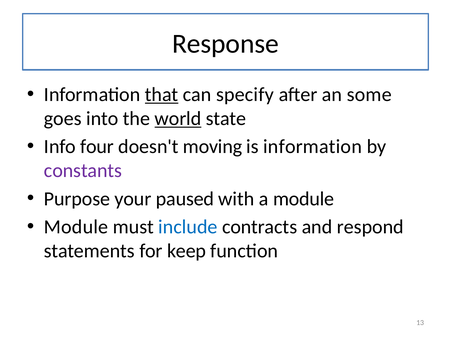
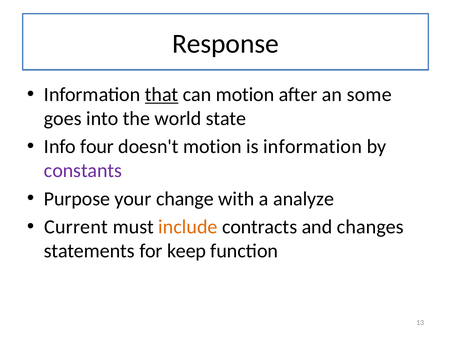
can specify: specify -> motion
world underline: present -> none
doesn't moving: moving -> motion
paused: paused -> change
a module: module -> analyze
Module at (76, 227): Module -> Current
include colour: blue -> orange
respond: respond -> changes
